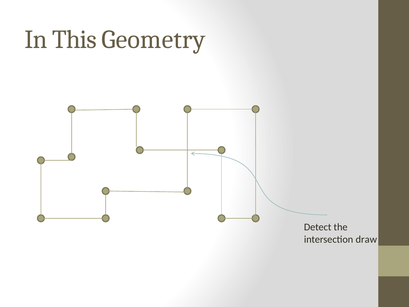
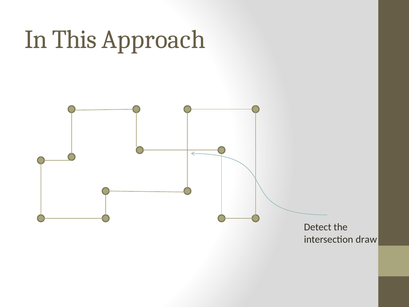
Geometry: Geometry -> Approach
